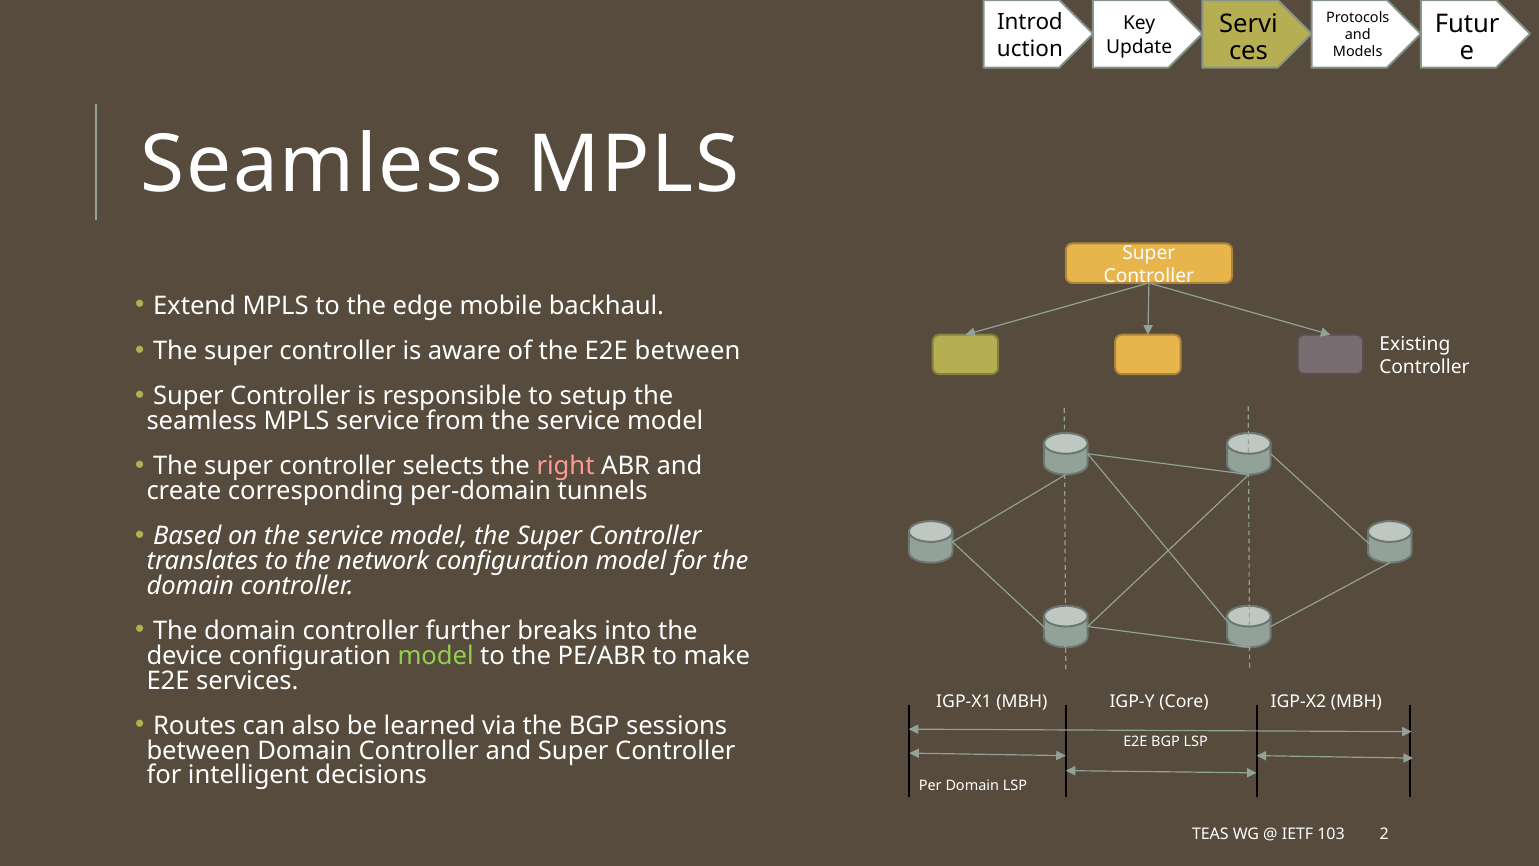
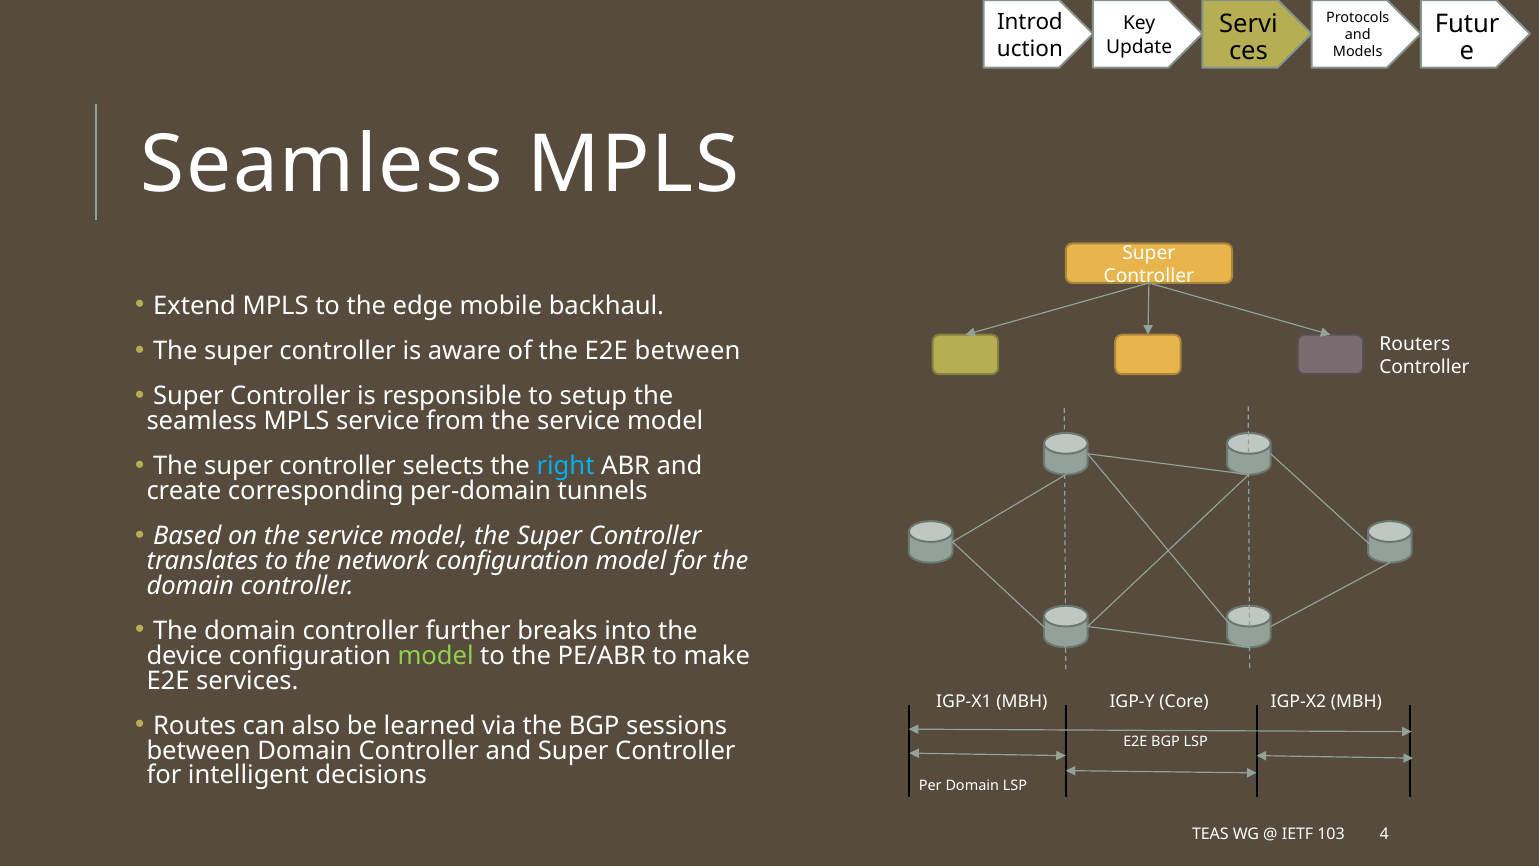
Existing: Existing -> Routers
right colour: pink -> light blue
2: 2 -> 4
